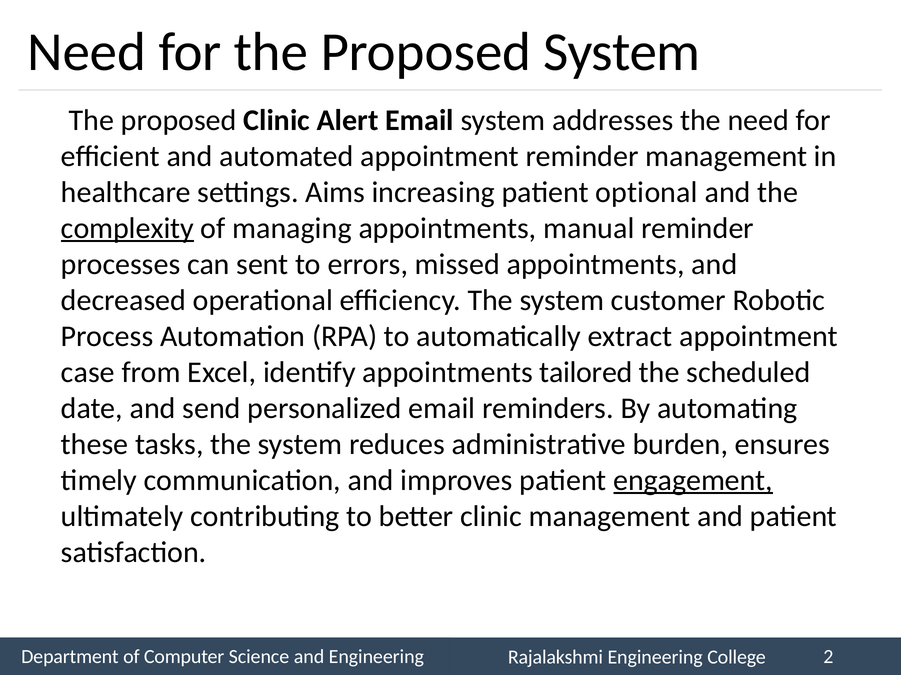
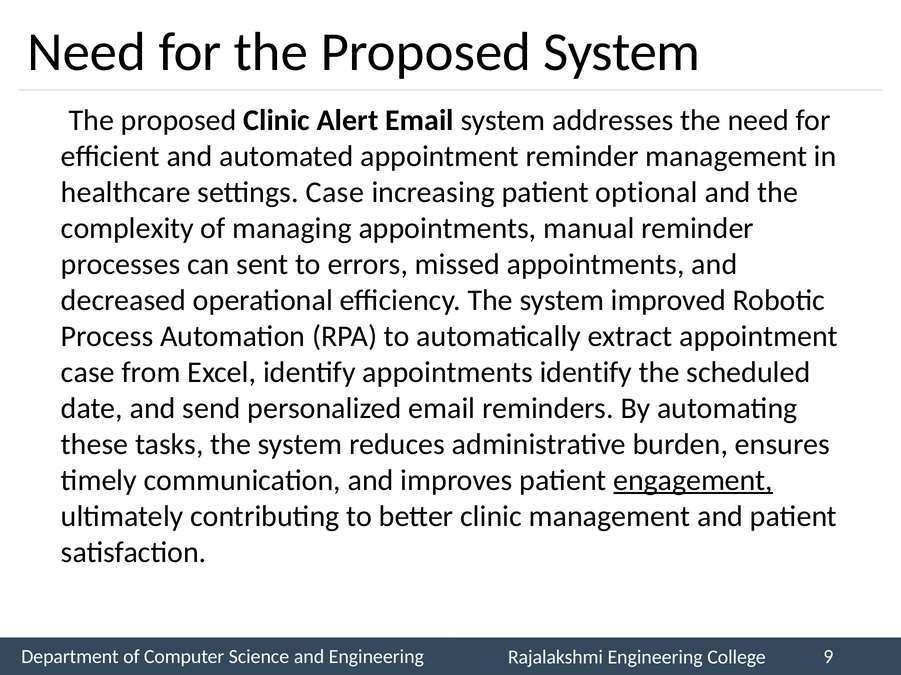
settings Aims: Aims -> Case
complexity underline: present -> none
customer: customer -> improved
appointments tailored: tailored -> identify
2: 2 -> 9
